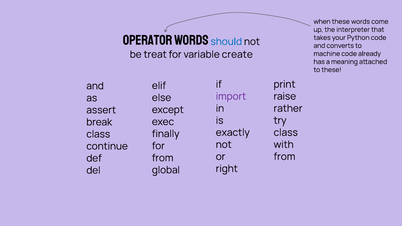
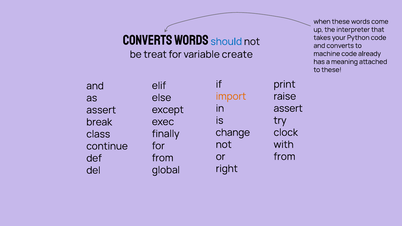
OPERATOR at (148, 40): OPERATOR -> CONVERTS
import colour: purple -> orange
rather at (288, 108): rather -> assert
exactly: exactly -> change
class at (286, 133): class -> clock
